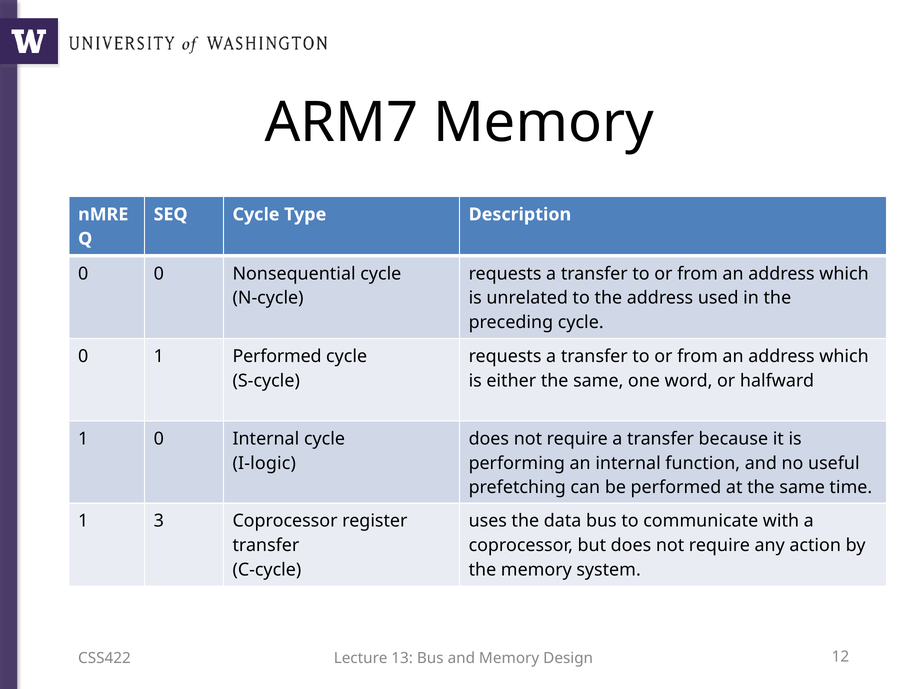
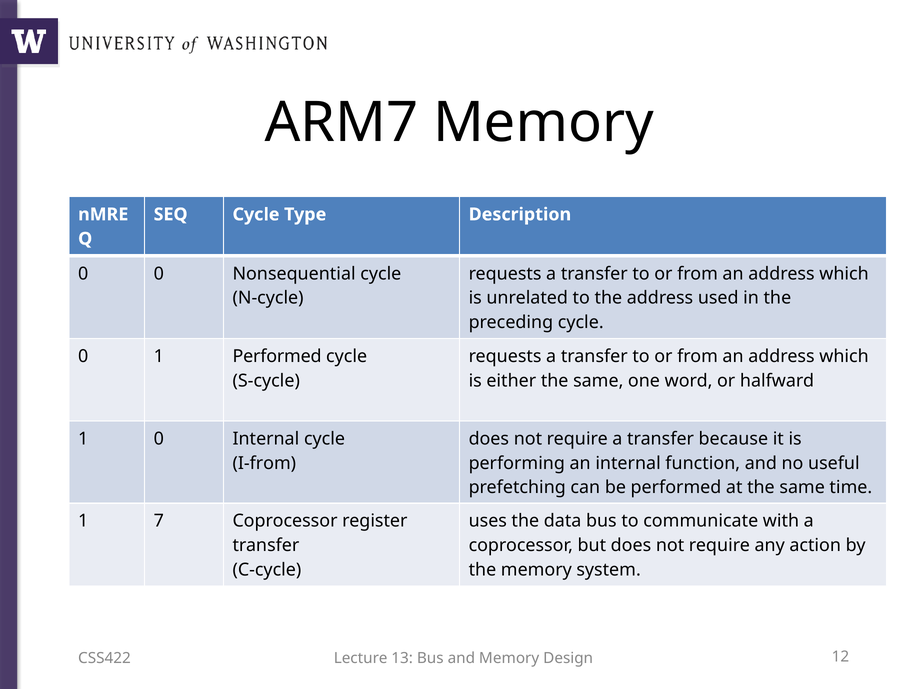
I-logic: I-logic -> I-from
3: 3 -> 7
